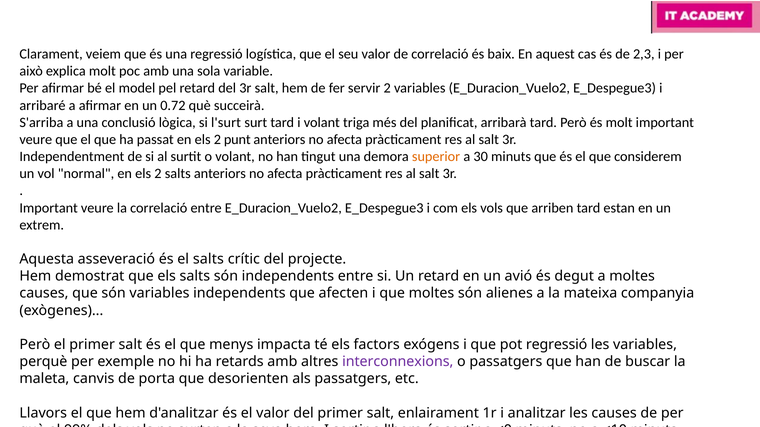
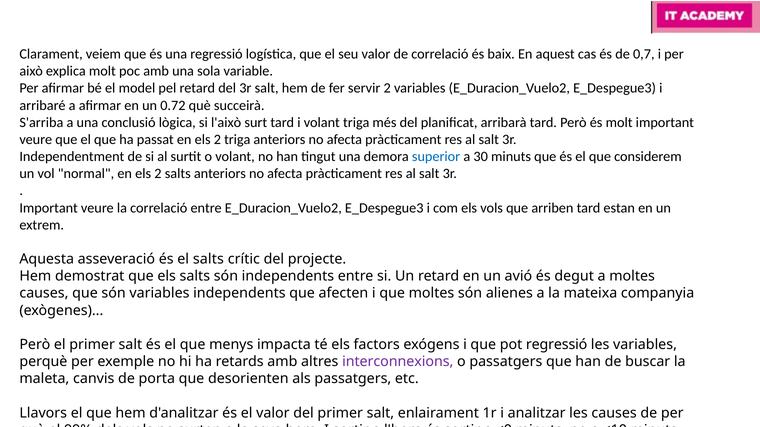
2,3: 2,3 -> 0,7
l'surt: l'surt -> l'això
2 punt: punt -> triga
superior colour: orange -> blue
